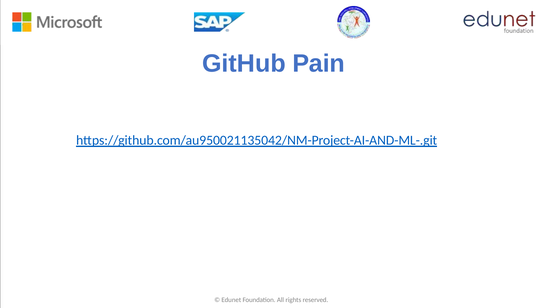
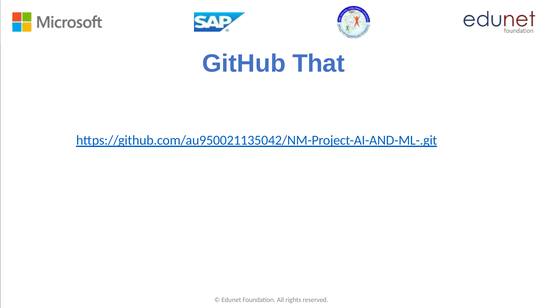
Pain: Pain -> That
